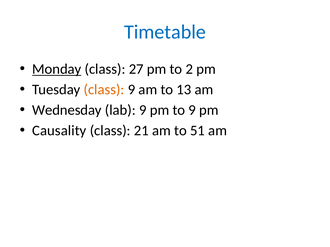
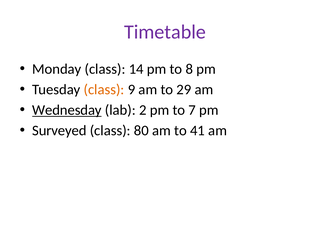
Timetable colour: blue -> purple
Monday underline: present -> none
27: 27 -> 14
2: 2 -> 8
13: 13 -> 29
Wednesday underline: none -> present
lab 9: 9 -> 2
to 9: 9 -> 7
Causality: Causality -> Surveyed
21: 21 -> 80
51: 51 -> 41
